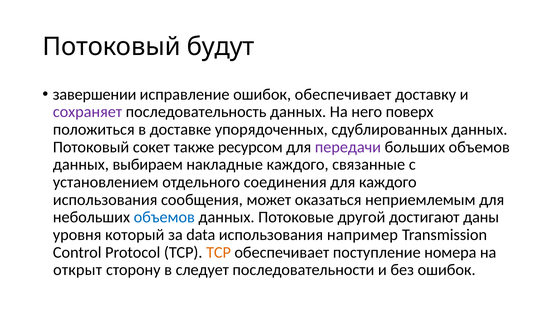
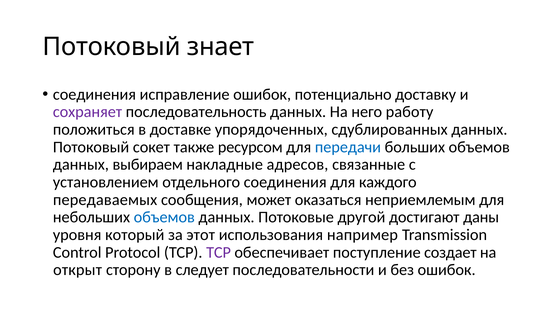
будут: будут -> знает
завершении at (95, 94): завершении -> соединения
ошибок обеспечивает: обеспечивает -> потенциально
поверх: поверх -> работу
передачи colour: purple -> blue
накладные каждого: каждого -> адресов
использования at (105, 199): использования -> передаваемых
data: data -> этот
TCP at (219, 252) colour: orange -> purple
номера: номера -> создает
